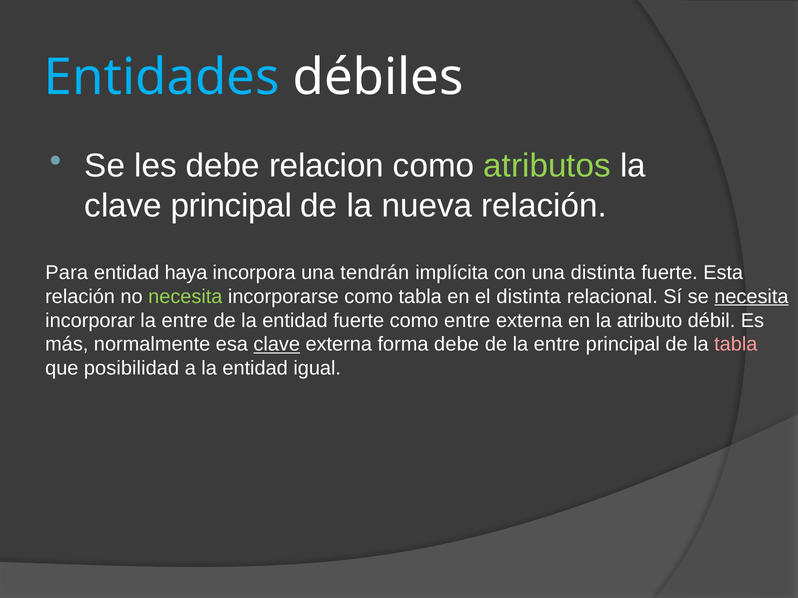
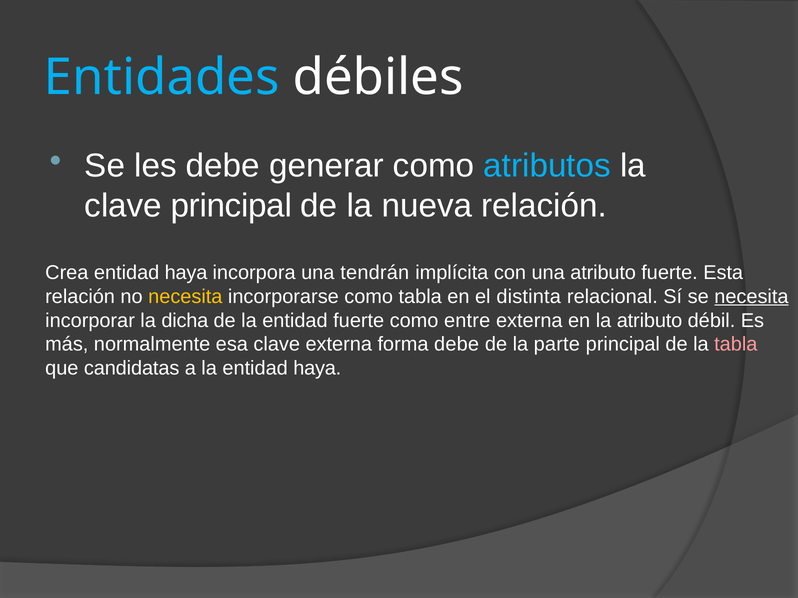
relacion: relacion -> generar
atributos colour: light green -> light blue
Para: Para -> Crea
una distinta: distinta -> atributo
necesita at (185, 297) colour: light green -> yellow
incorporar la entre: entre -> dicha
clave at (277, 345) underline: present -> none
de la entre: entre -> parte
posibilidad: posibilidad -> candidatas
la entidad igual: igual -> haya
